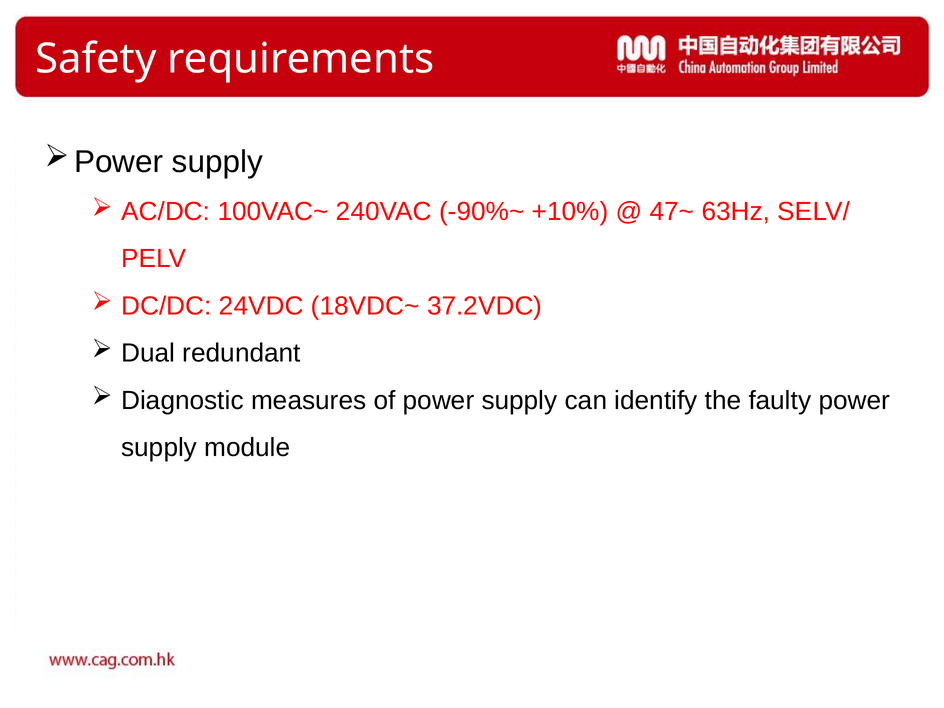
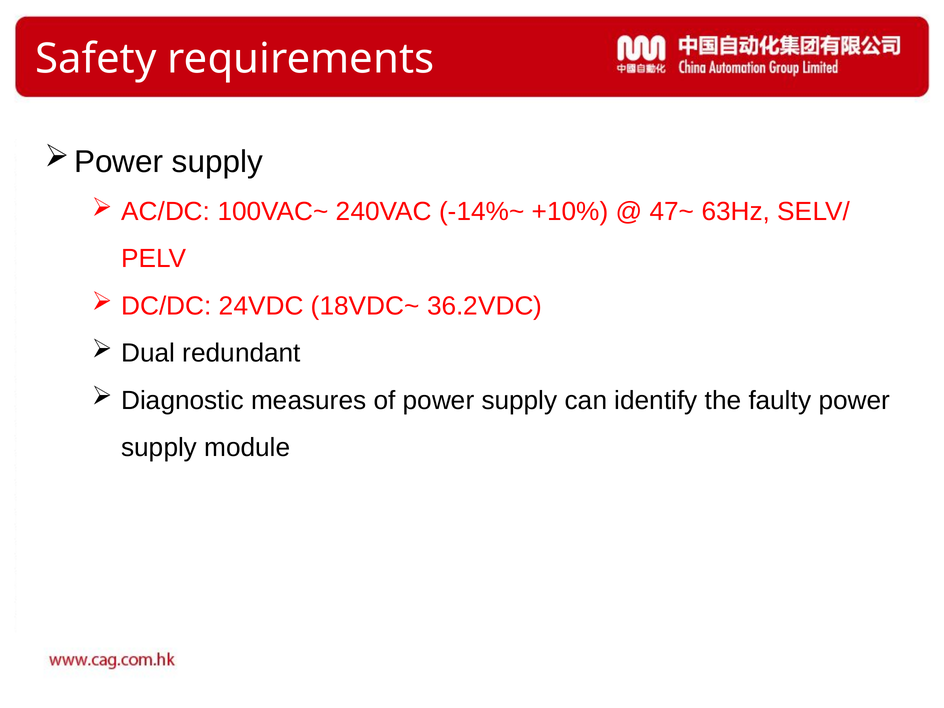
-90%~: -90%~ -> -14%~
37.2VDC: 37.2VDC -> 36.2VDC
